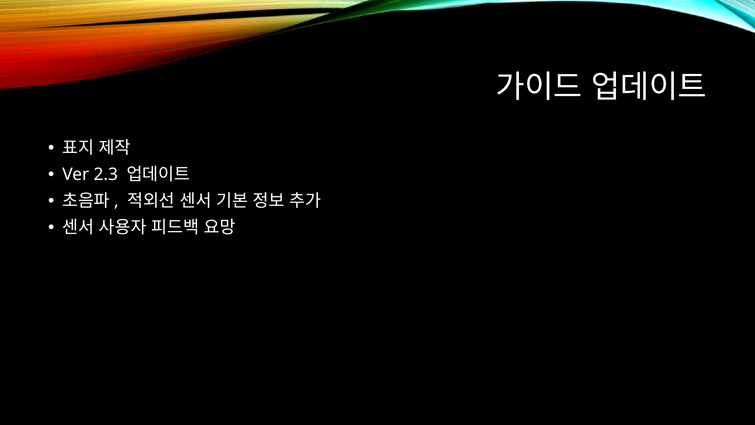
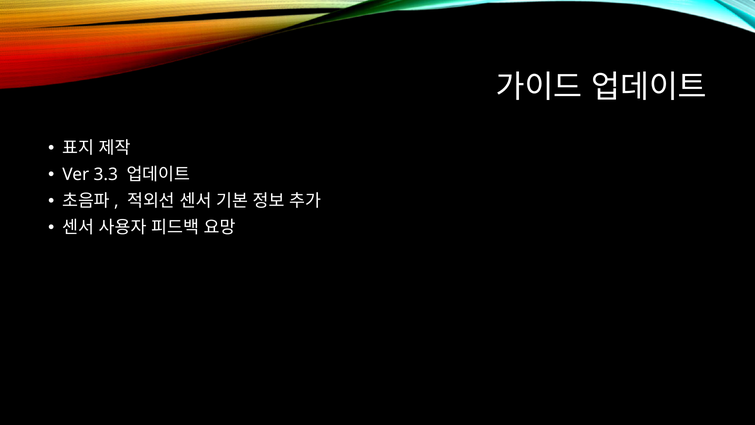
2.3: 2.3 -> 3.3
